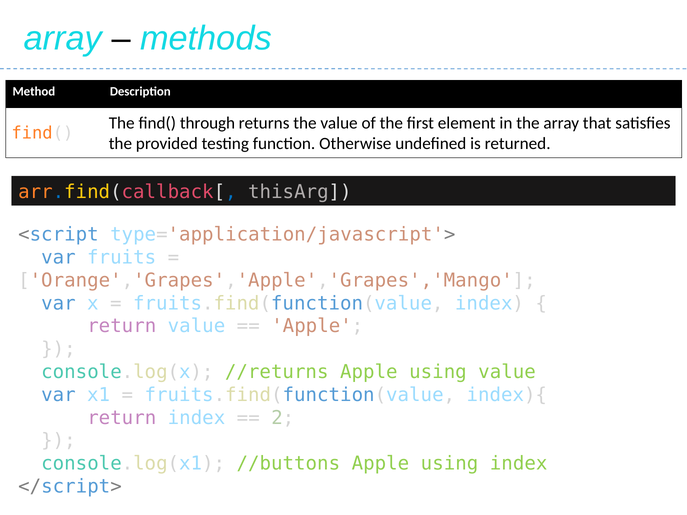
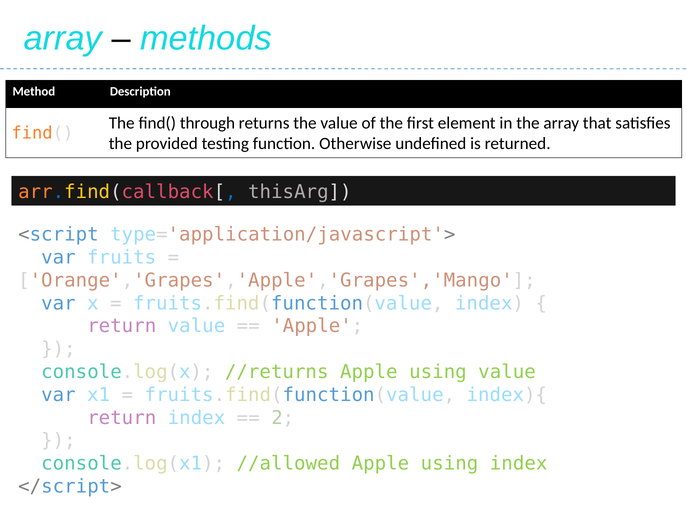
//buttons: //buttons -> //allowed
